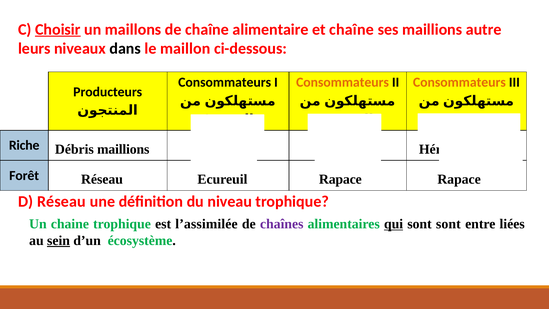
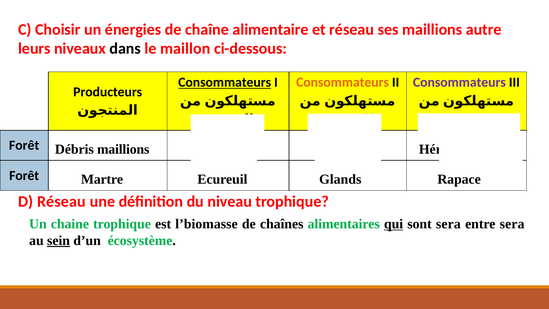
Choisir underline: present -> none
maillons: maillons -> énergies
et chaîne: chaîne -> réseau
Consommateurs at (225, 82) underline: none -> present
Consommateurs at (459, 82) colour: orange -> purple
Riche at (24, 145): Riche -> Forêt
Forêt Réseau: Réseau -> Martre
Ecureuil Rapace: Rapace -> Glands
l’assimilée: l’assimilée -> l’biomasse
chaînes colour: purple -> black
sont sont: sont -> sera
entre liées: liées -> sera
